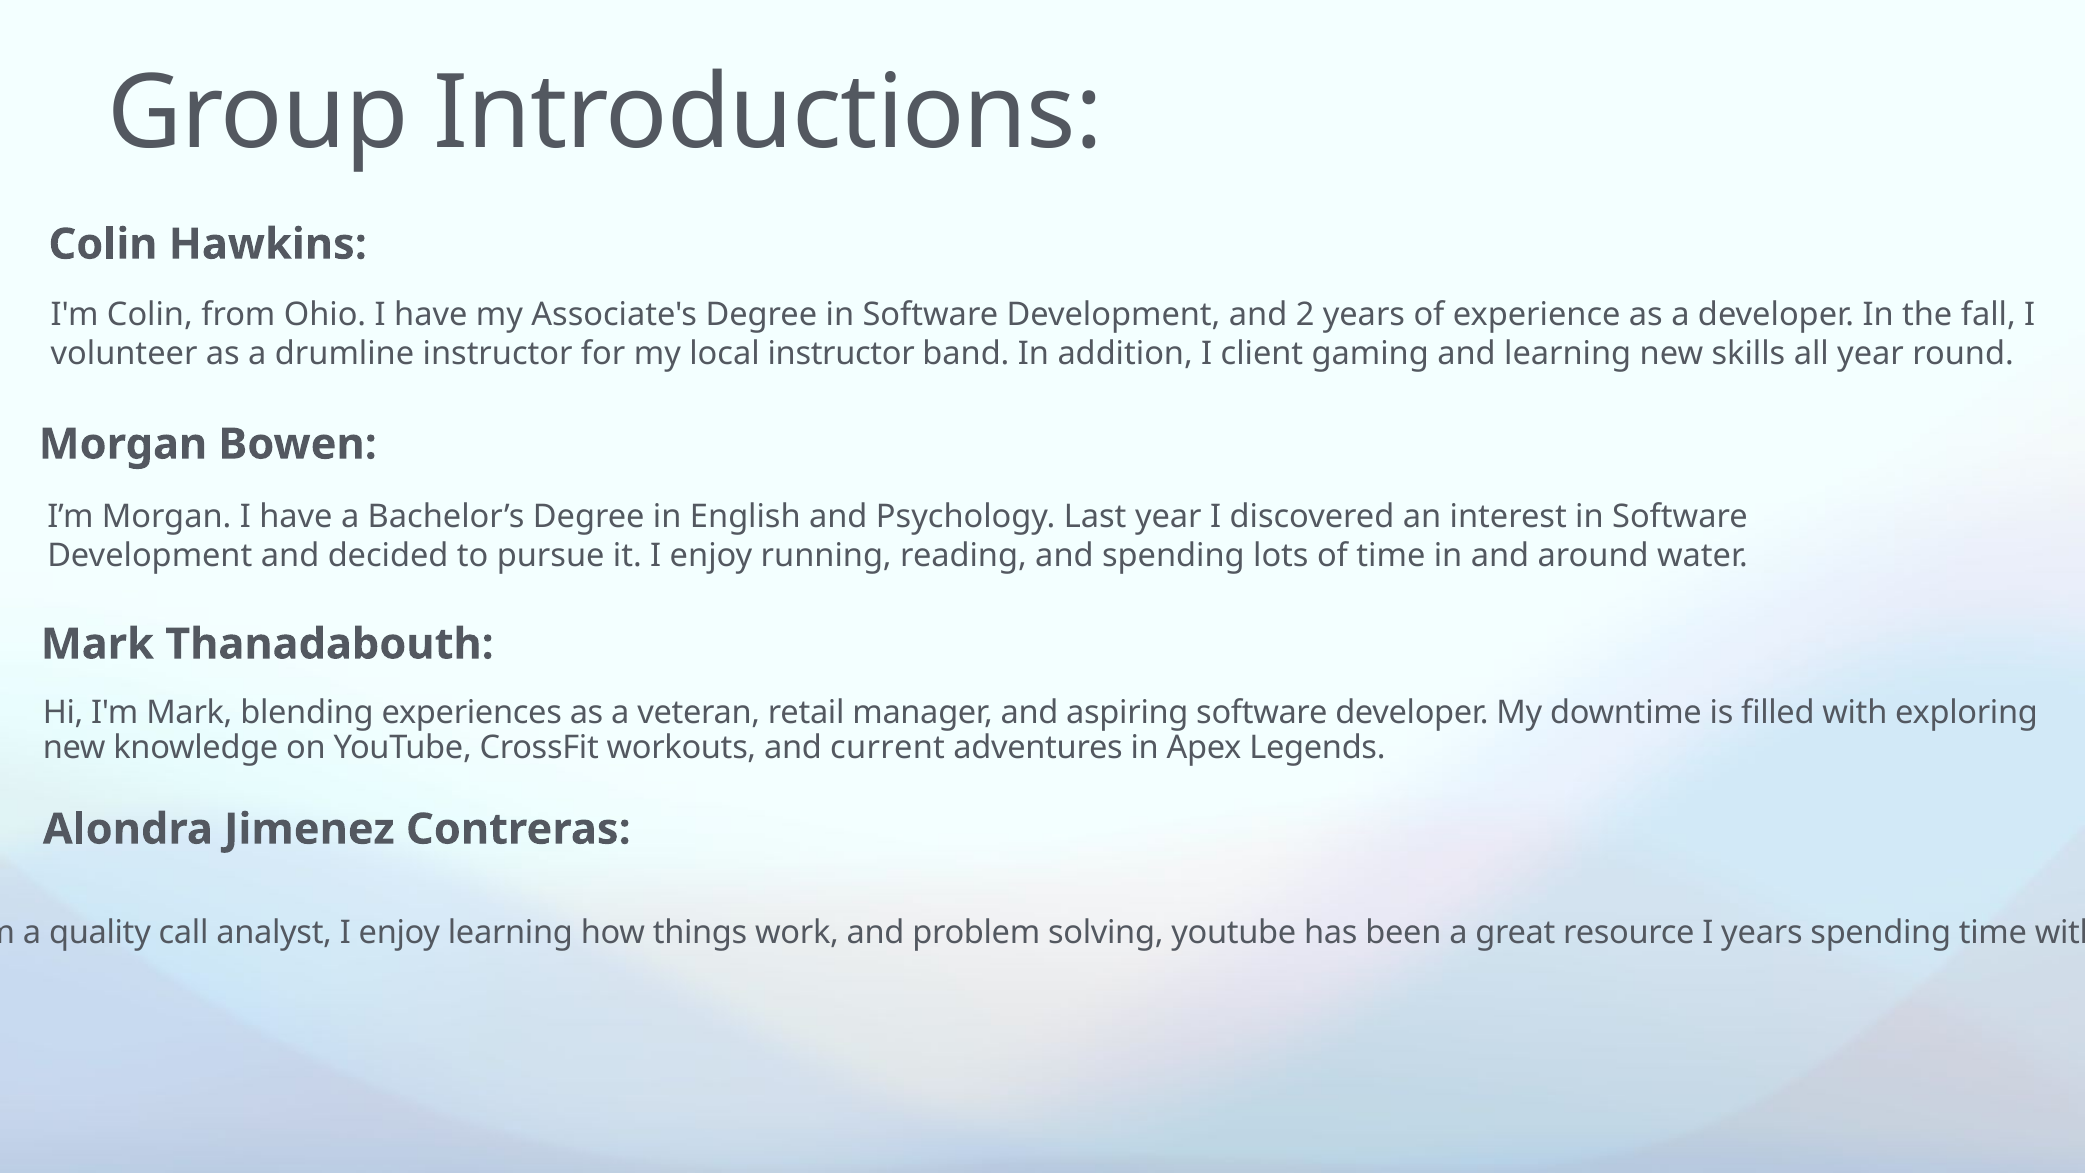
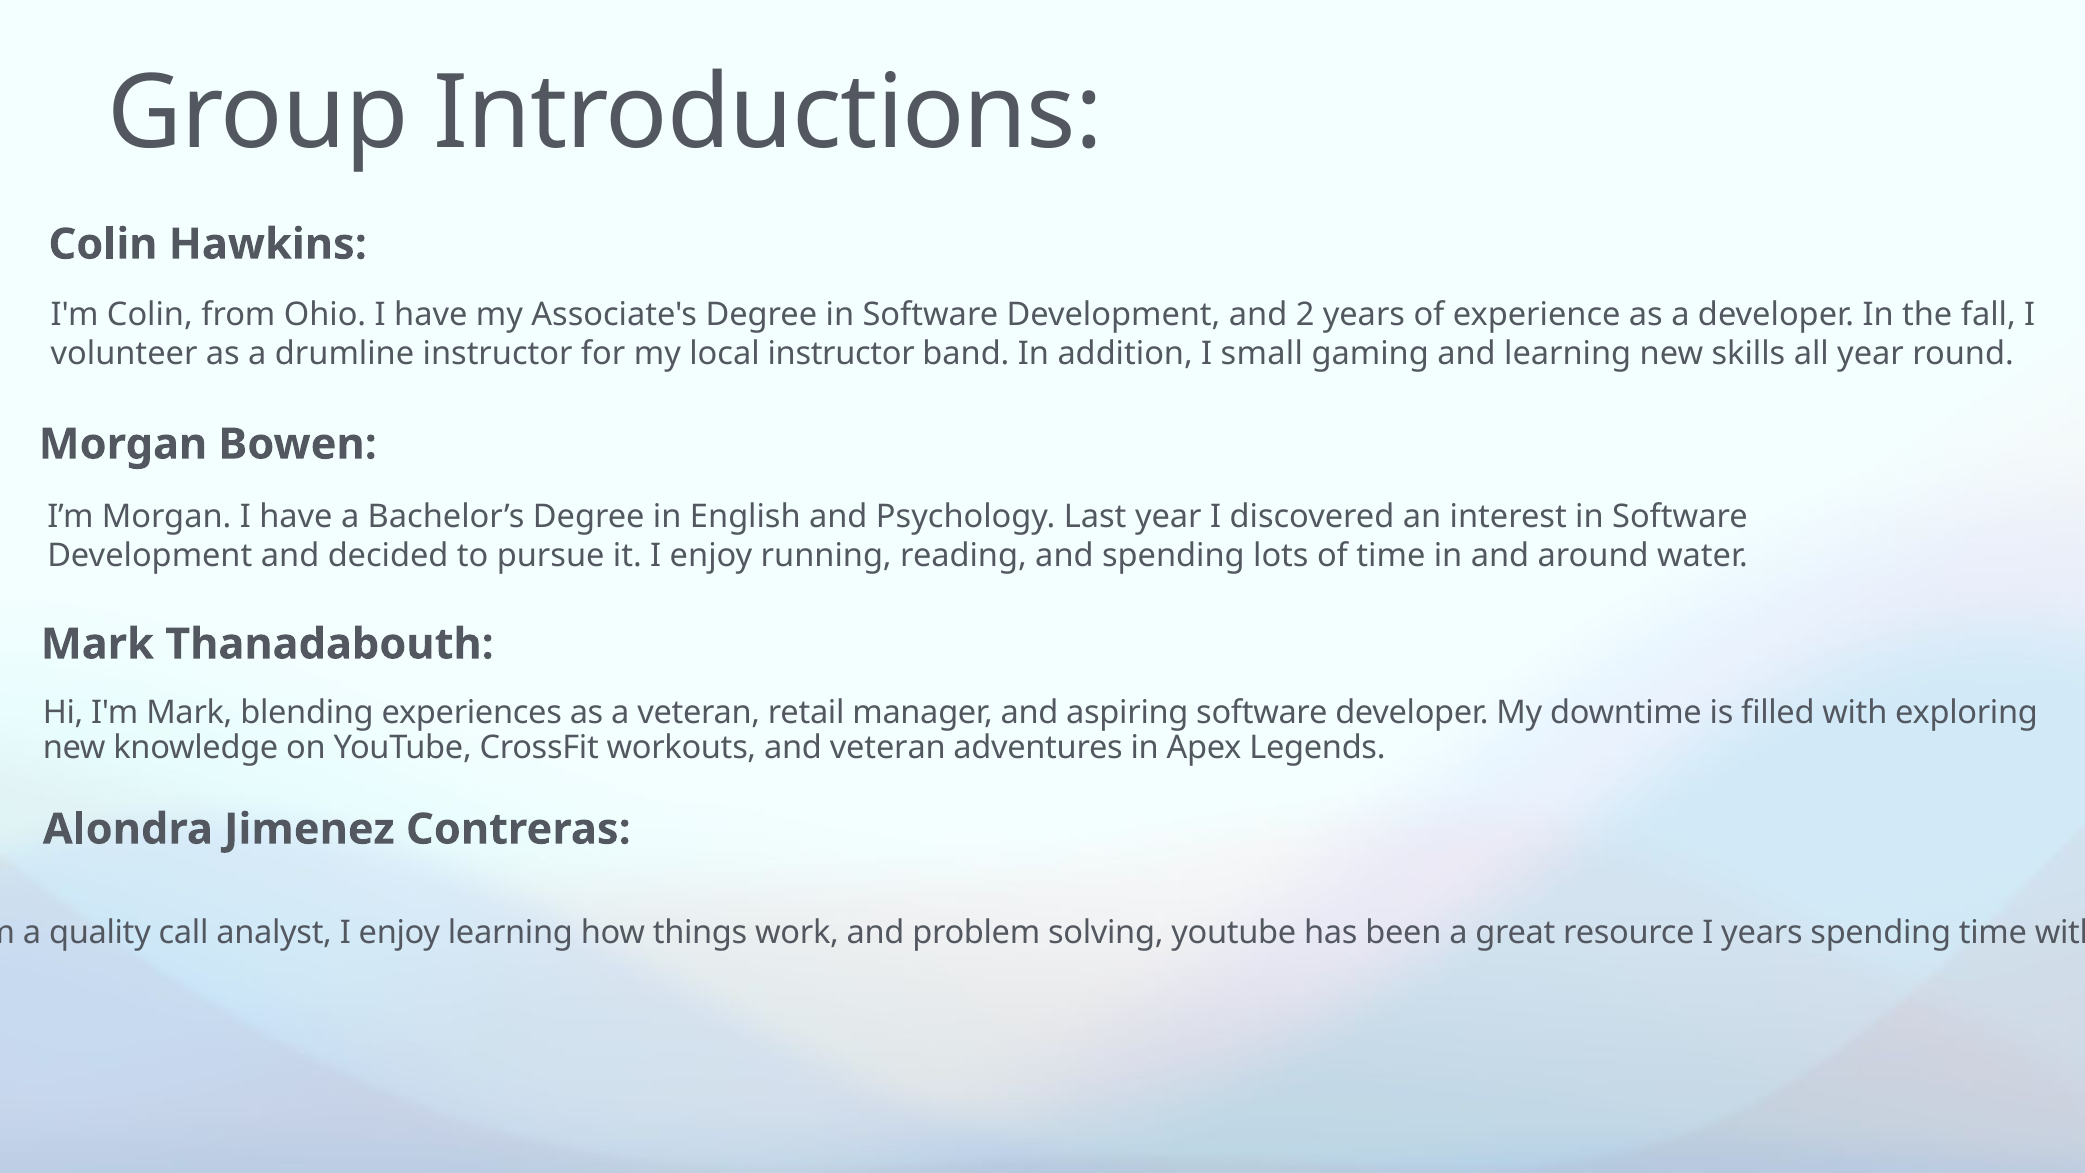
client: client -> small
and current: current -> veteran
